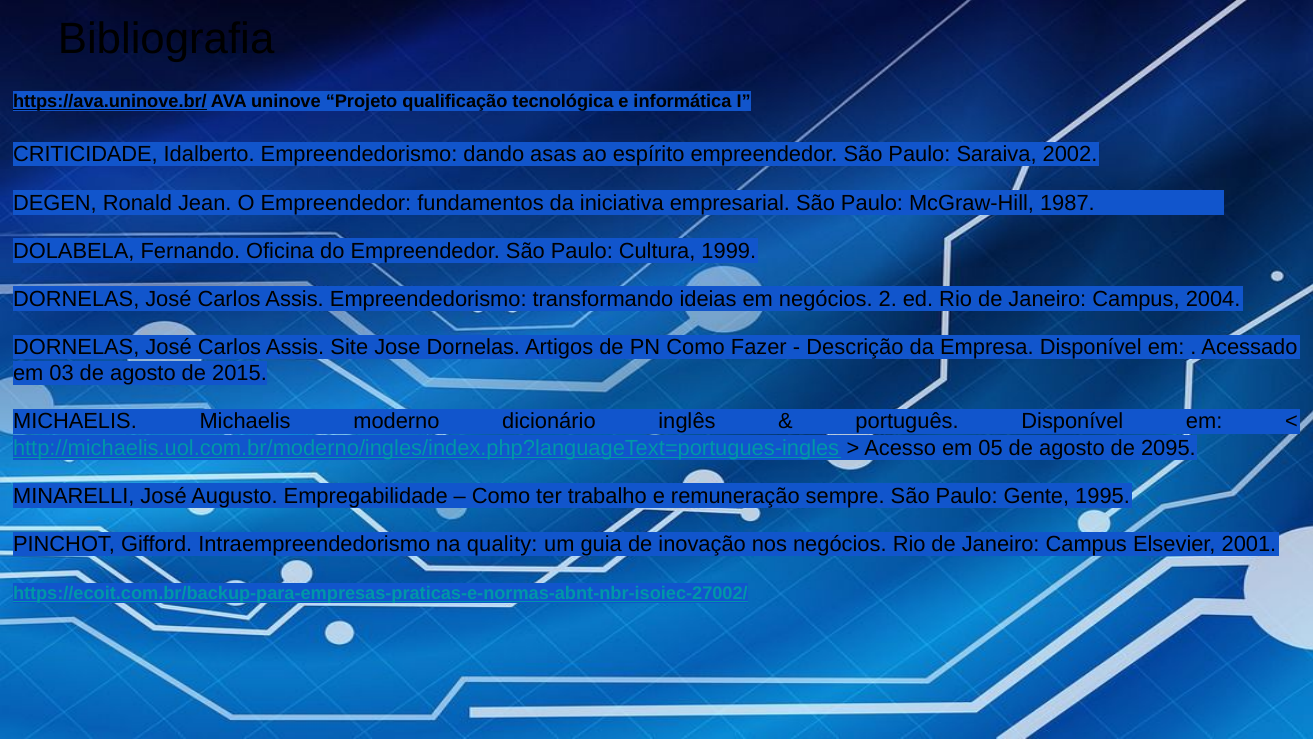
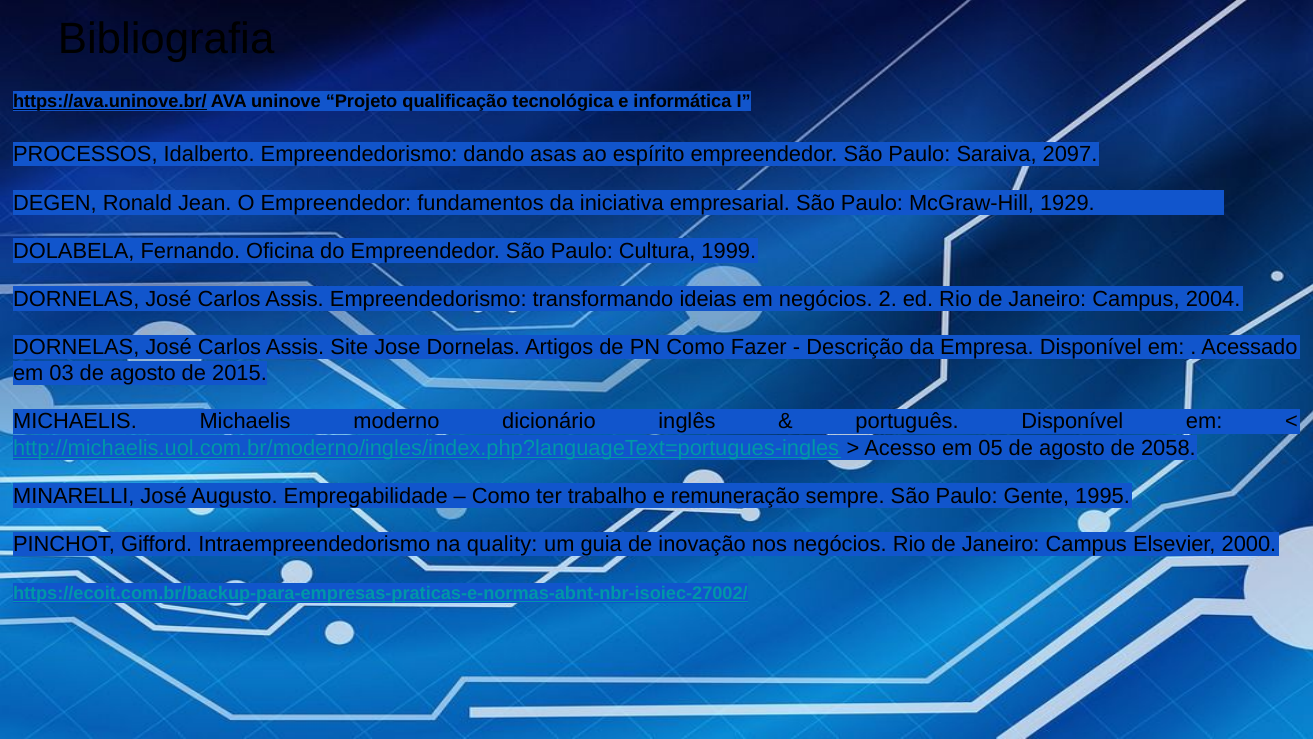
CRITICIDADE: CRITICIDADE -> PROCESSOS
2002: 2002 -> 2097
1987: 1987 -> 1929
2095: 2095 -> 2058
2001: 2001 -> 2000
